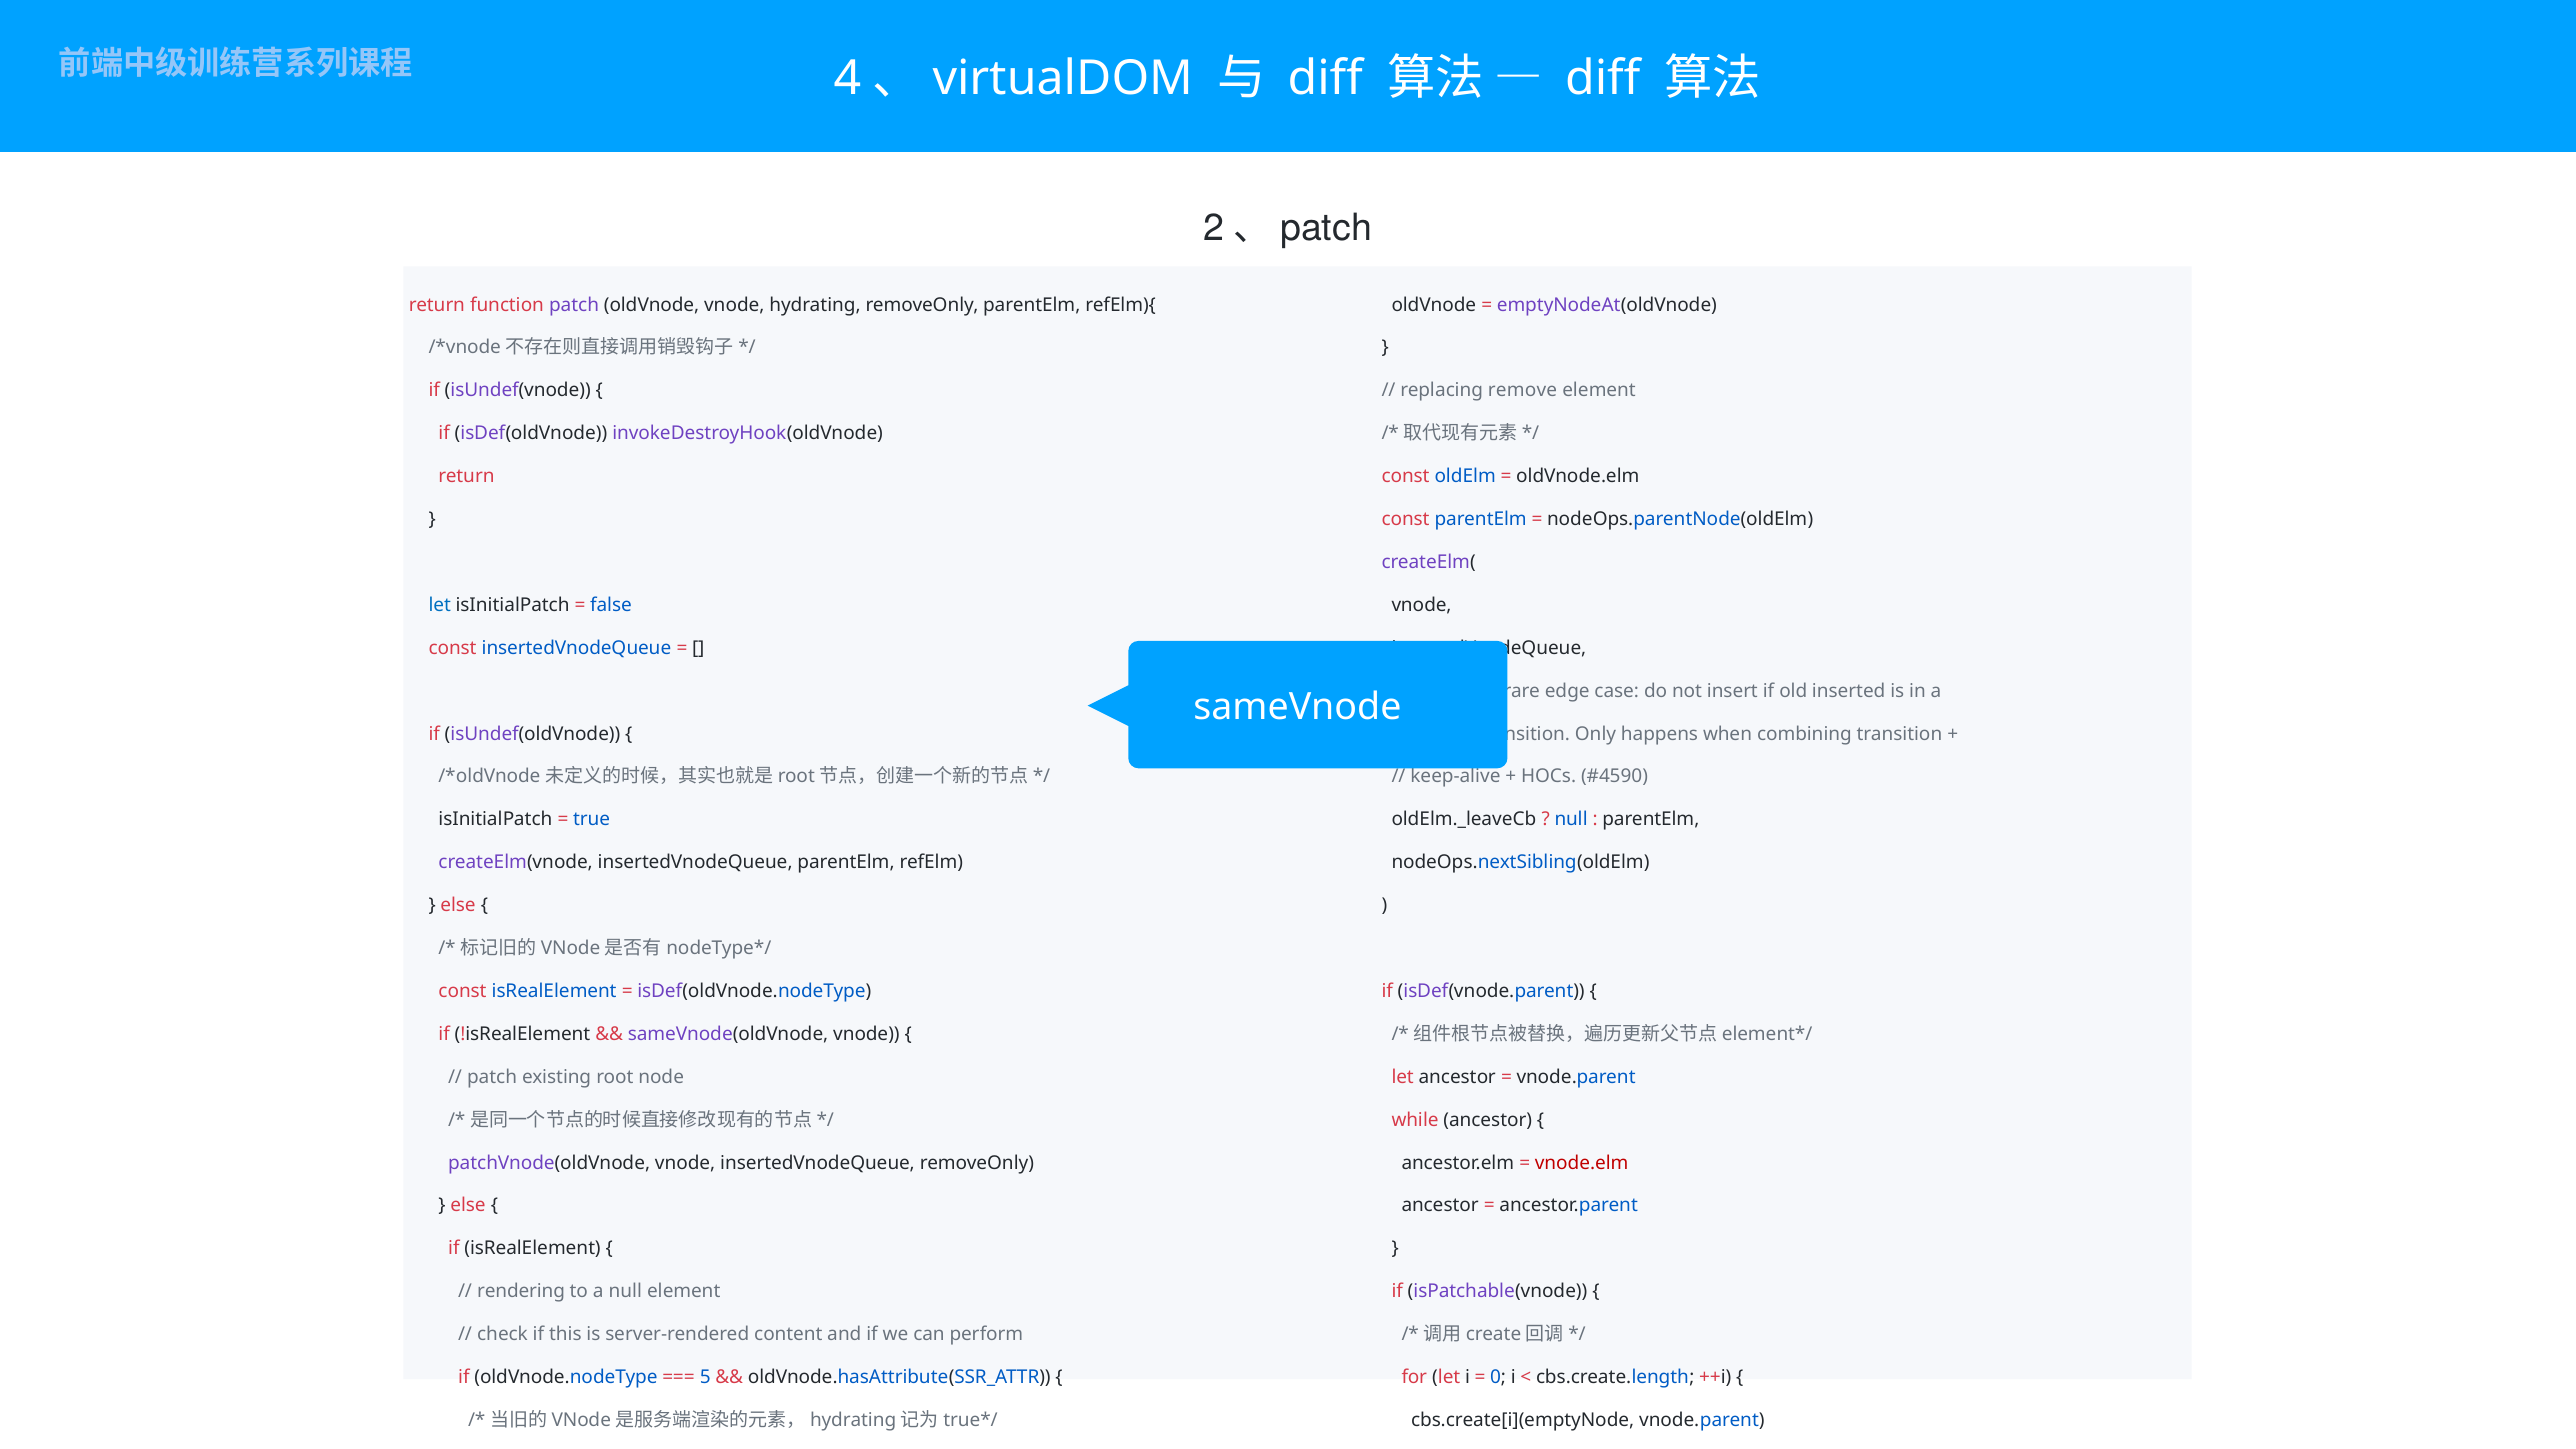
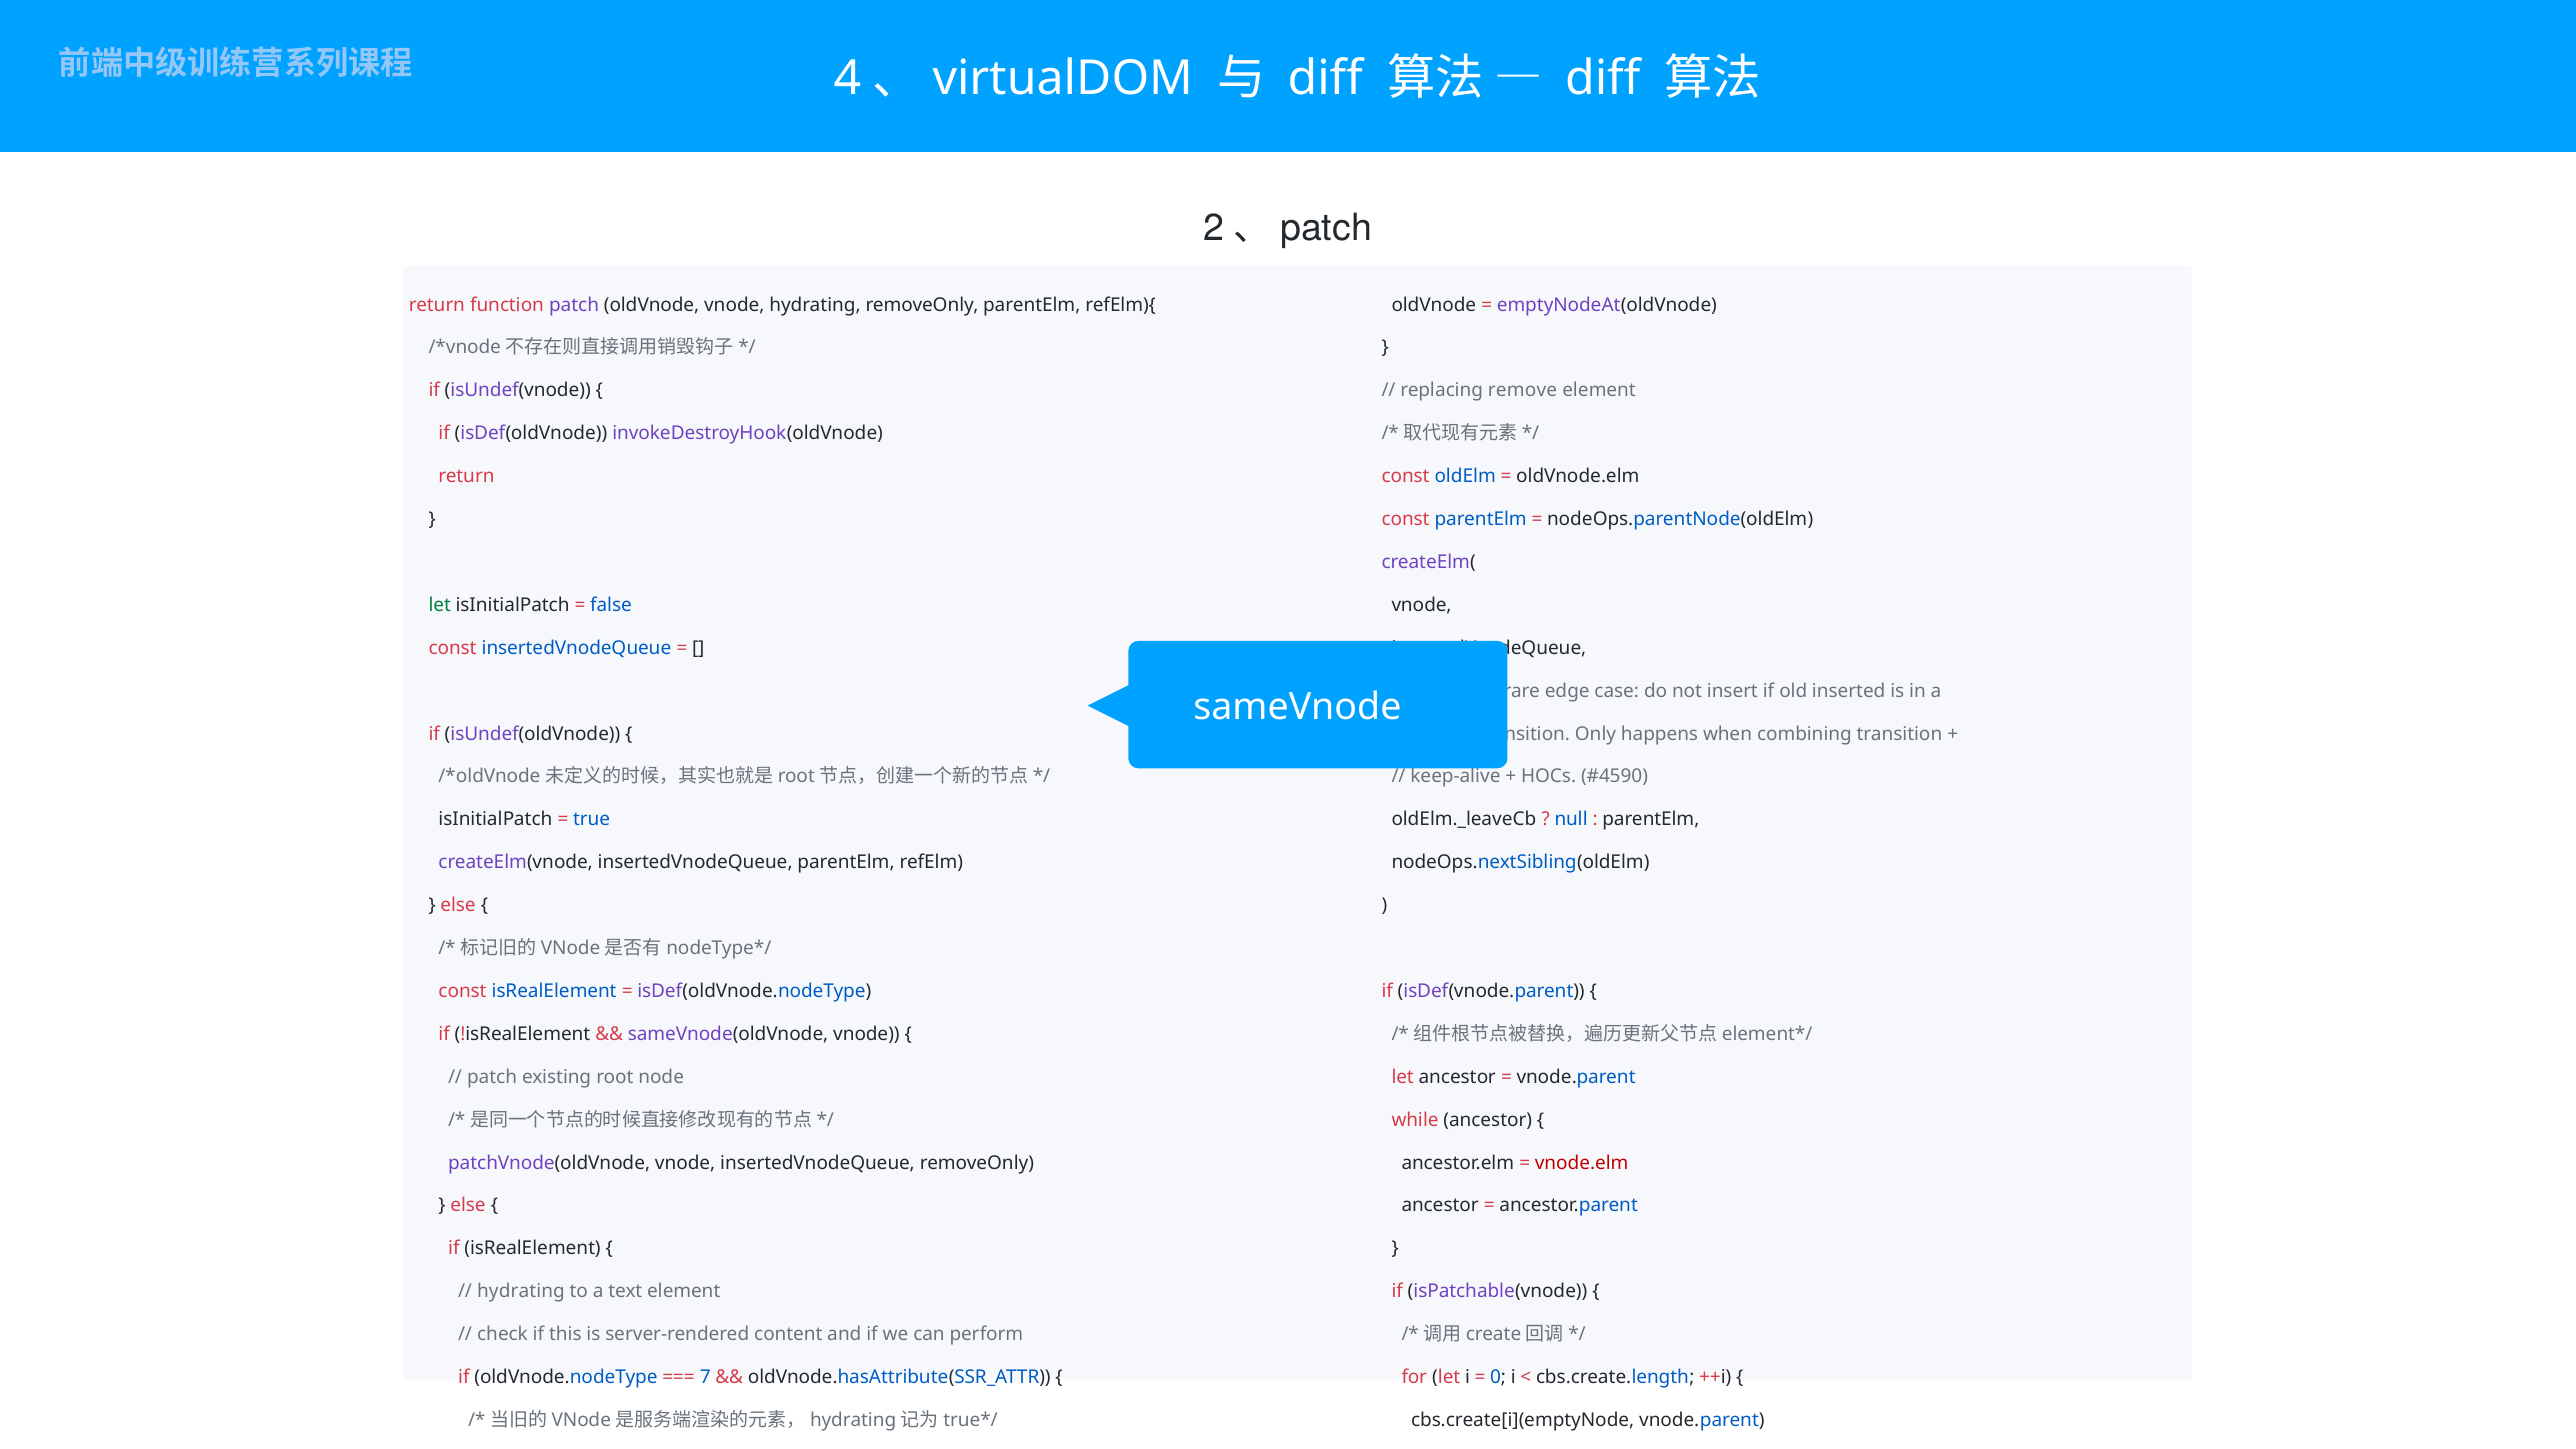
let at (440, 605) colour: blue -> green
rendering at (521, 1291): rendering -> hydrating
a null: null -> text
5: 5 -> 7
